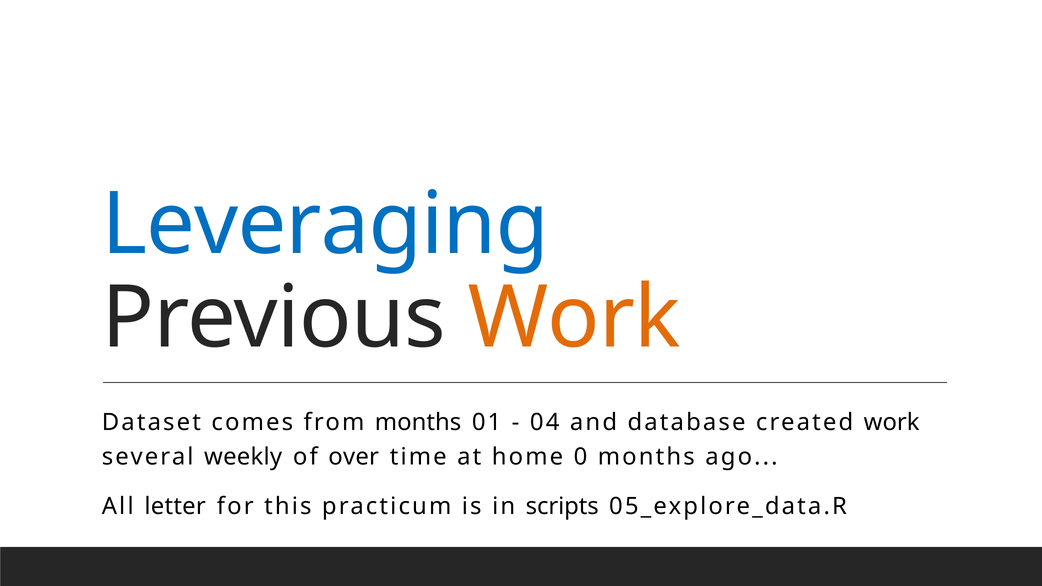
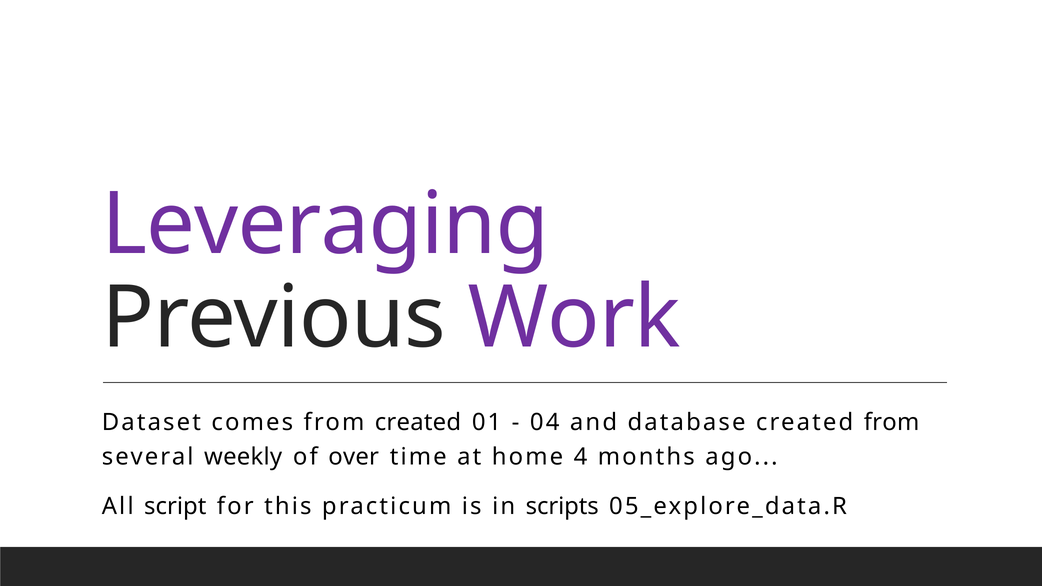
Leveraging colour: blue -> purple
Work at (574, 318) colour: orange -> purple
from months: months -> created
created work: work -> from
0: 0 -> 4
letter: letter -> script
